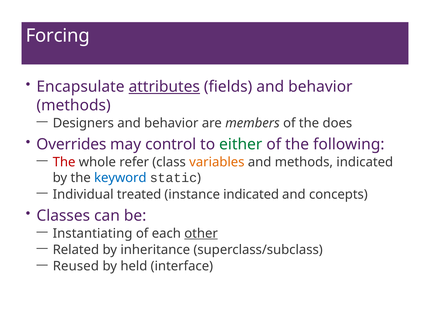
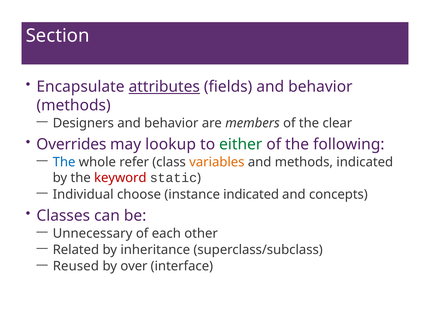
Forcing: Forcing -> Section
does: does -> clear
control: control -> lookup
The at (64, 162) colour: red -> blue
keyword colour: blue -> red
treated: treated -> choose
Instantiating: Instantiating -> Unnecessary
other underline: present -> none
held: held -> over
